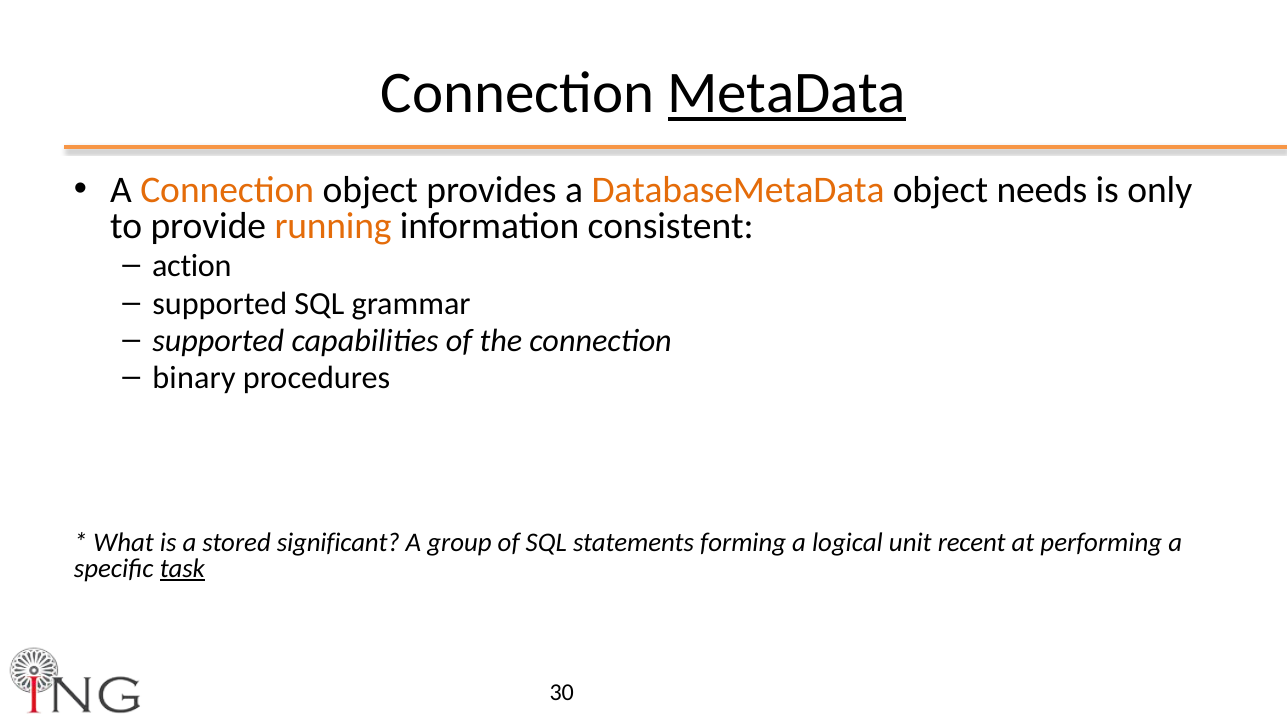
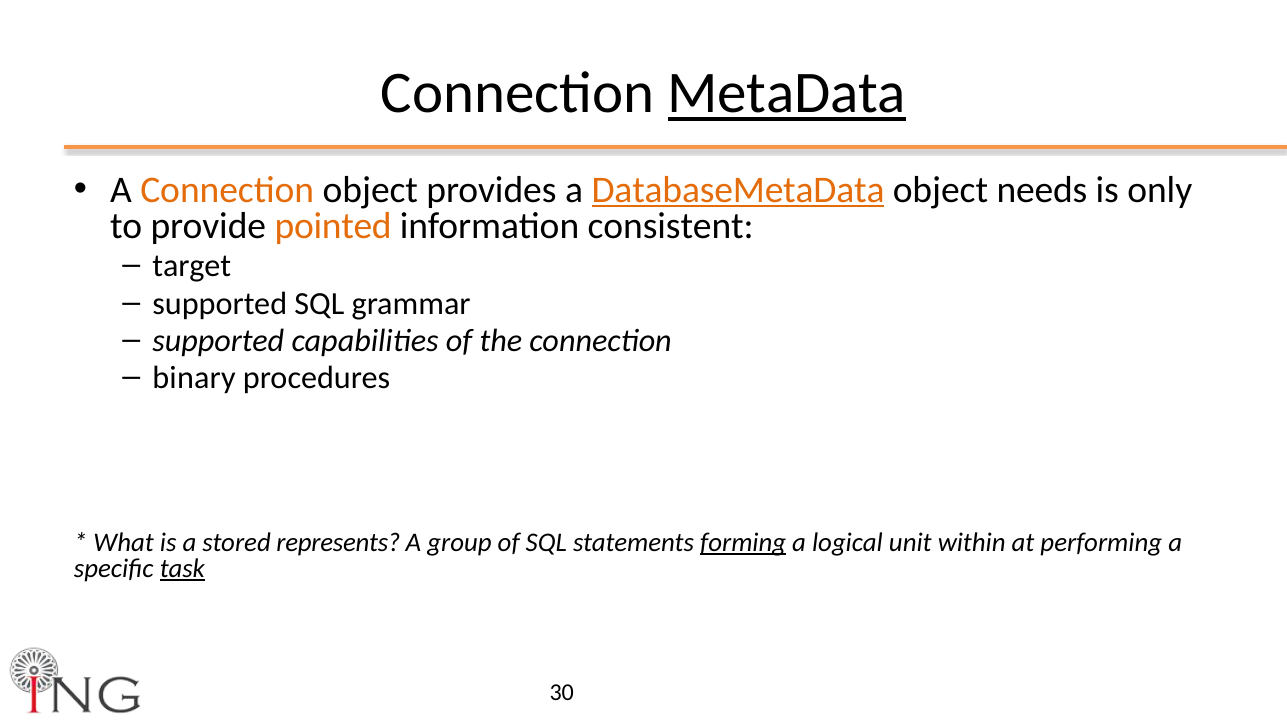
DatabaseMetaData underline: none -> present
running: running -> pointed
action: action -> target
significant: significant -> represents
forming underline: none -> present
recent: recent -> within
